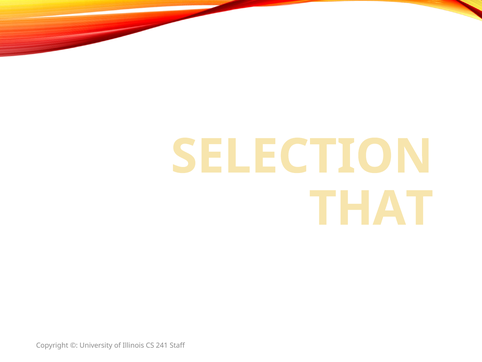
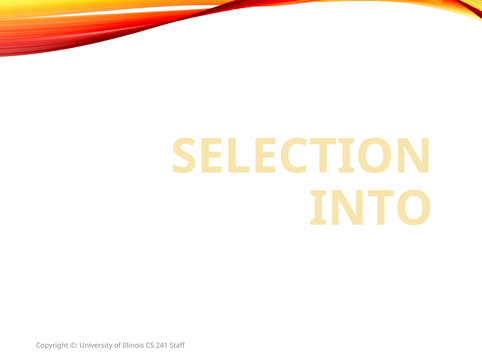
THAT: THAT -> INTO
